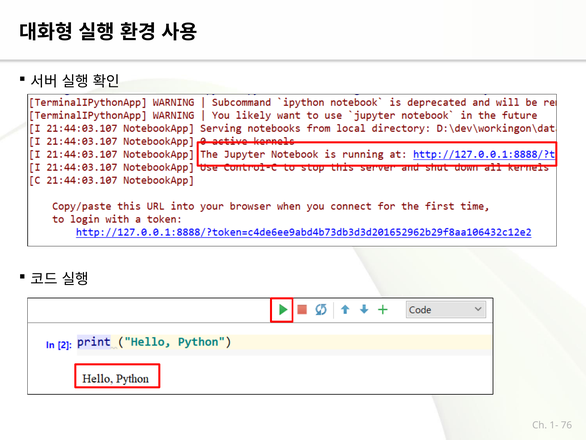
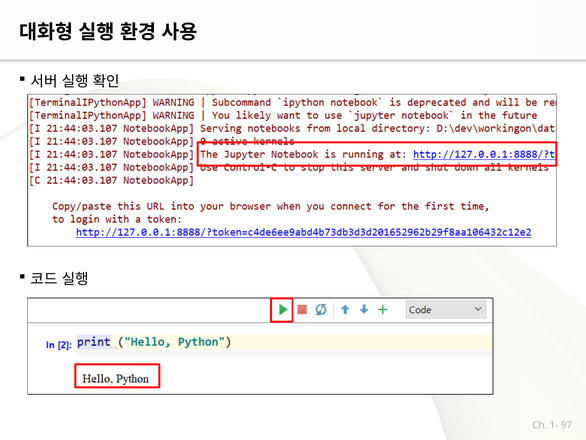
76: 76 -> 97
